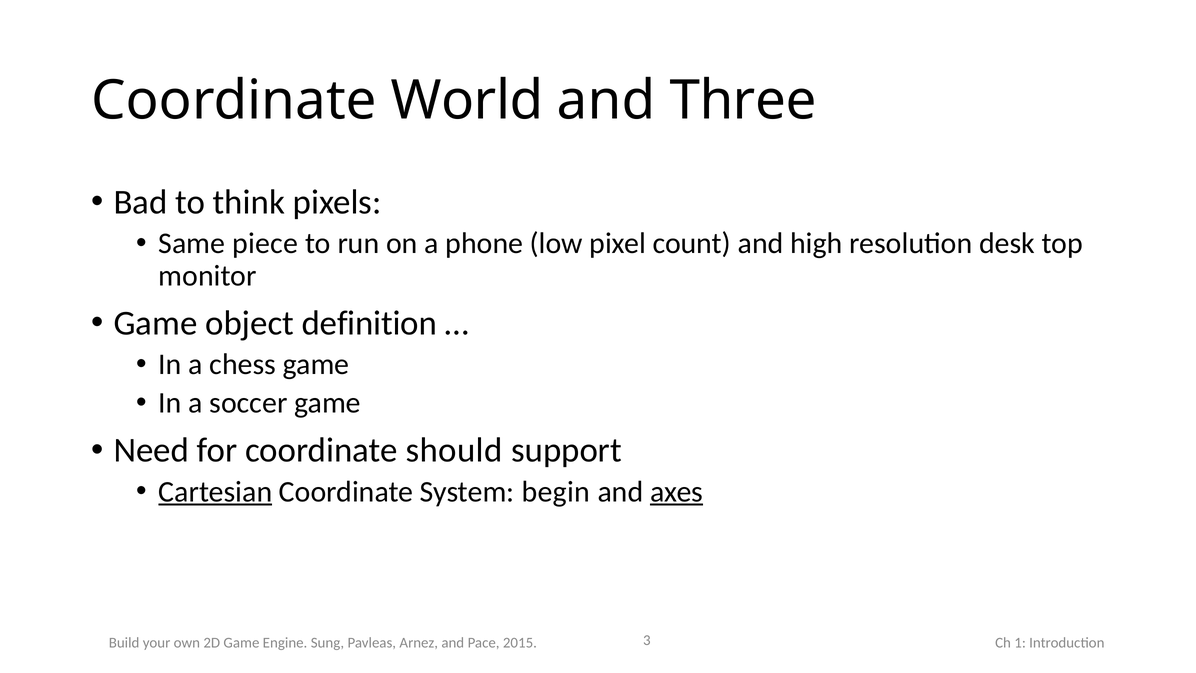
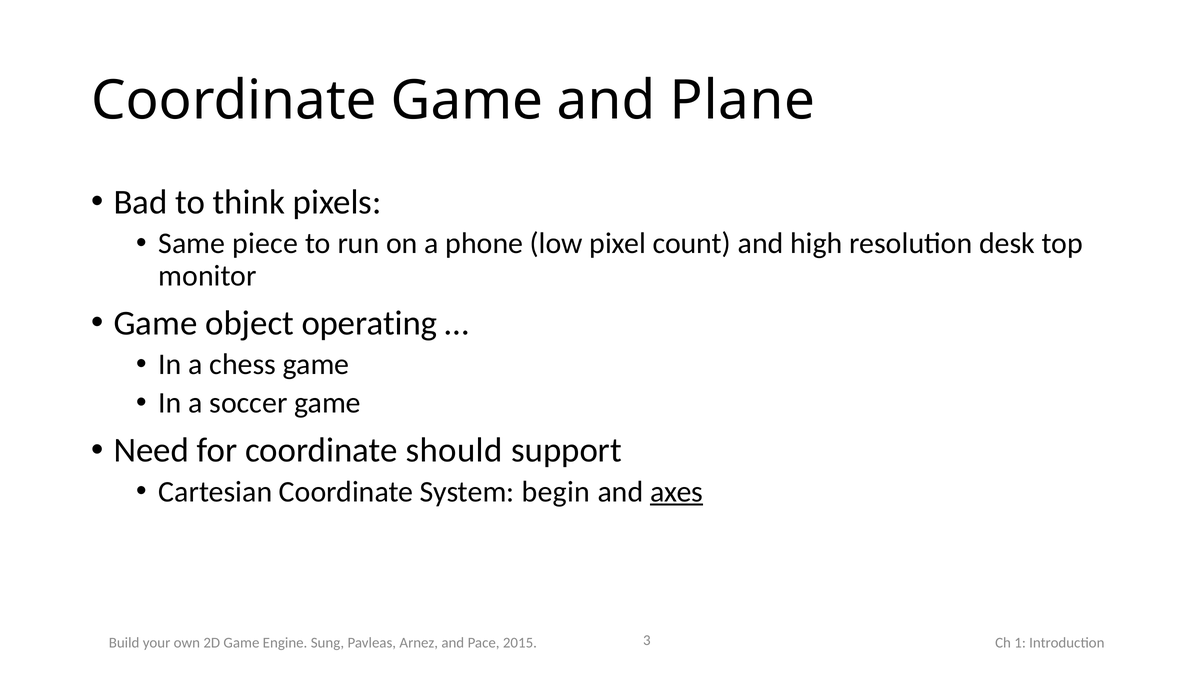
Coordinate World: World -> Game
Three: Three -> Plane
definition: definition -> operating
Cartesian underline: present -> none
